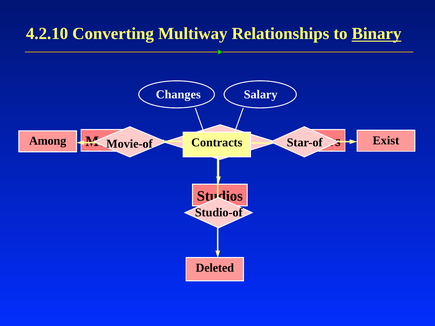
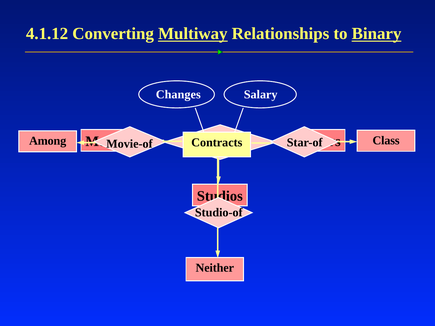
4.2.10: 4.2.10 -> 4.1.12
Multiway underline: none -> present
Exist: Exist -> Class
Deleted: Deleted -> Neither
